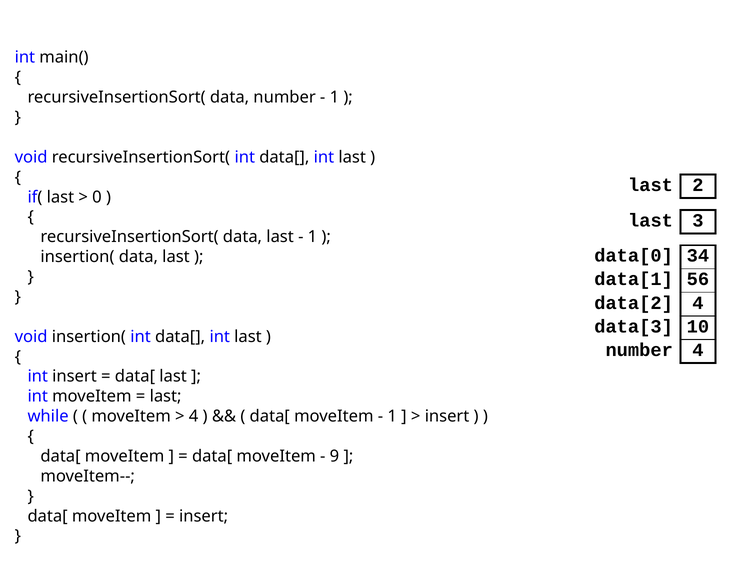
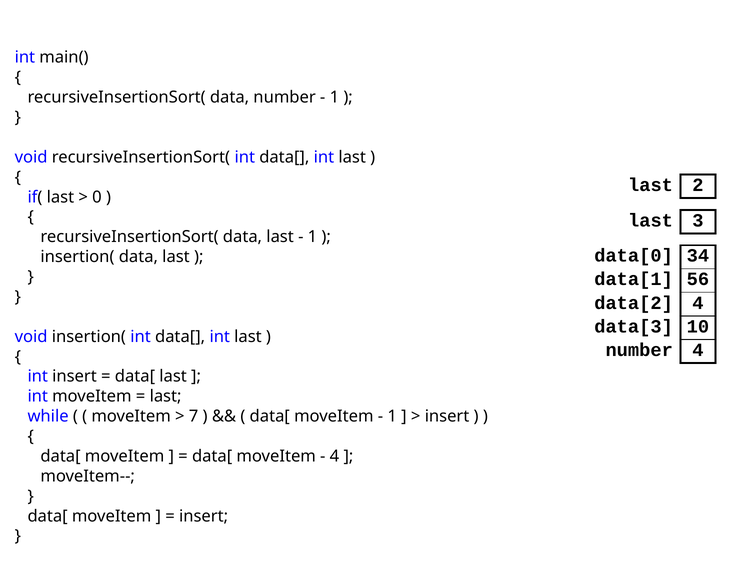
4 at (194, 416): 4 -> 7
9 at (334, 456): 9 -> 4
